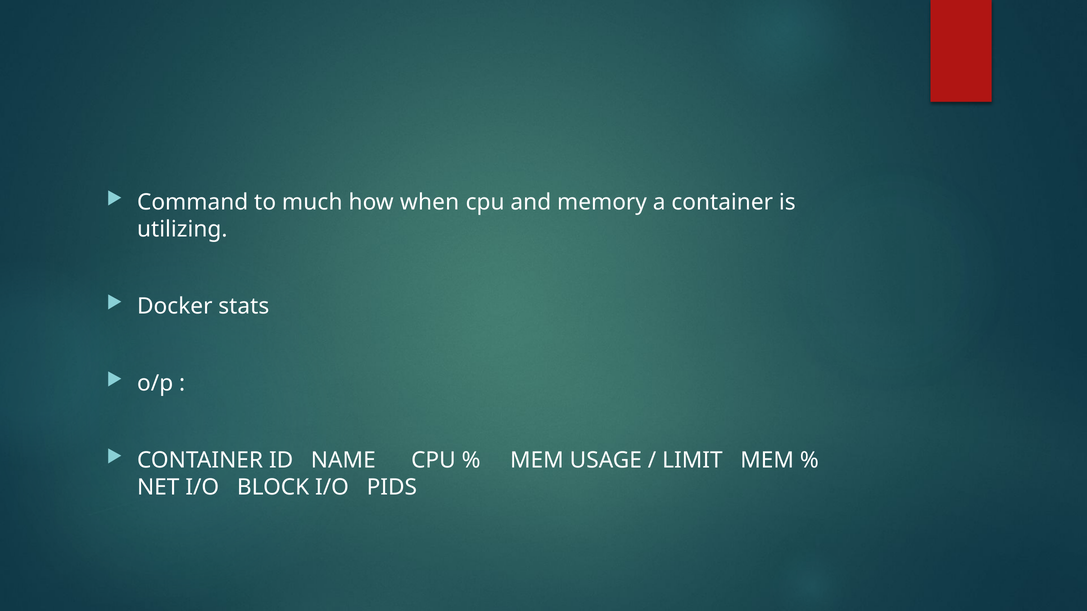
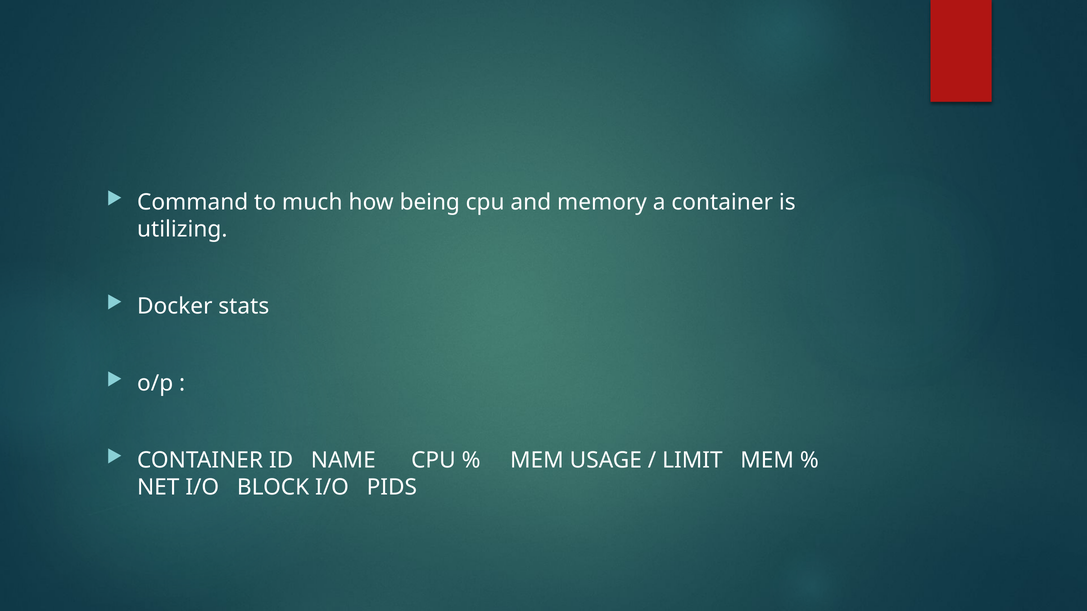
when: when -> being
